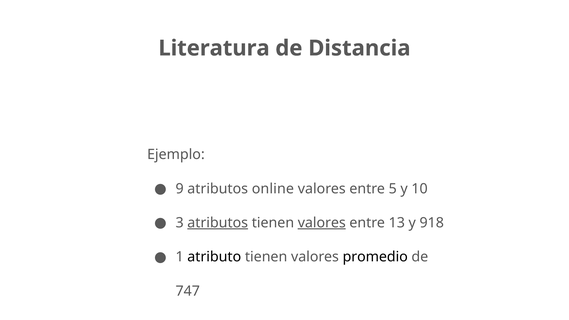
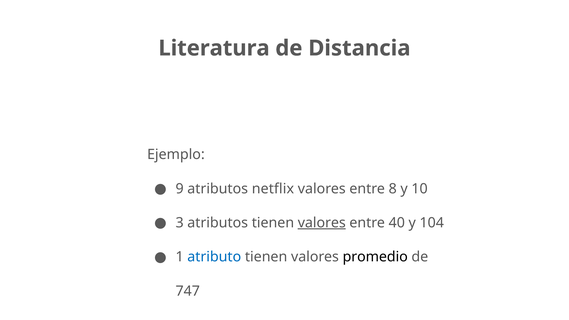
online: online -> netflix
5: 5 -> 8
atributos at (218, 223) underline: present -> none
13: 13 -> 40
918: 918 -> 104
atributo colour: black -> blue
